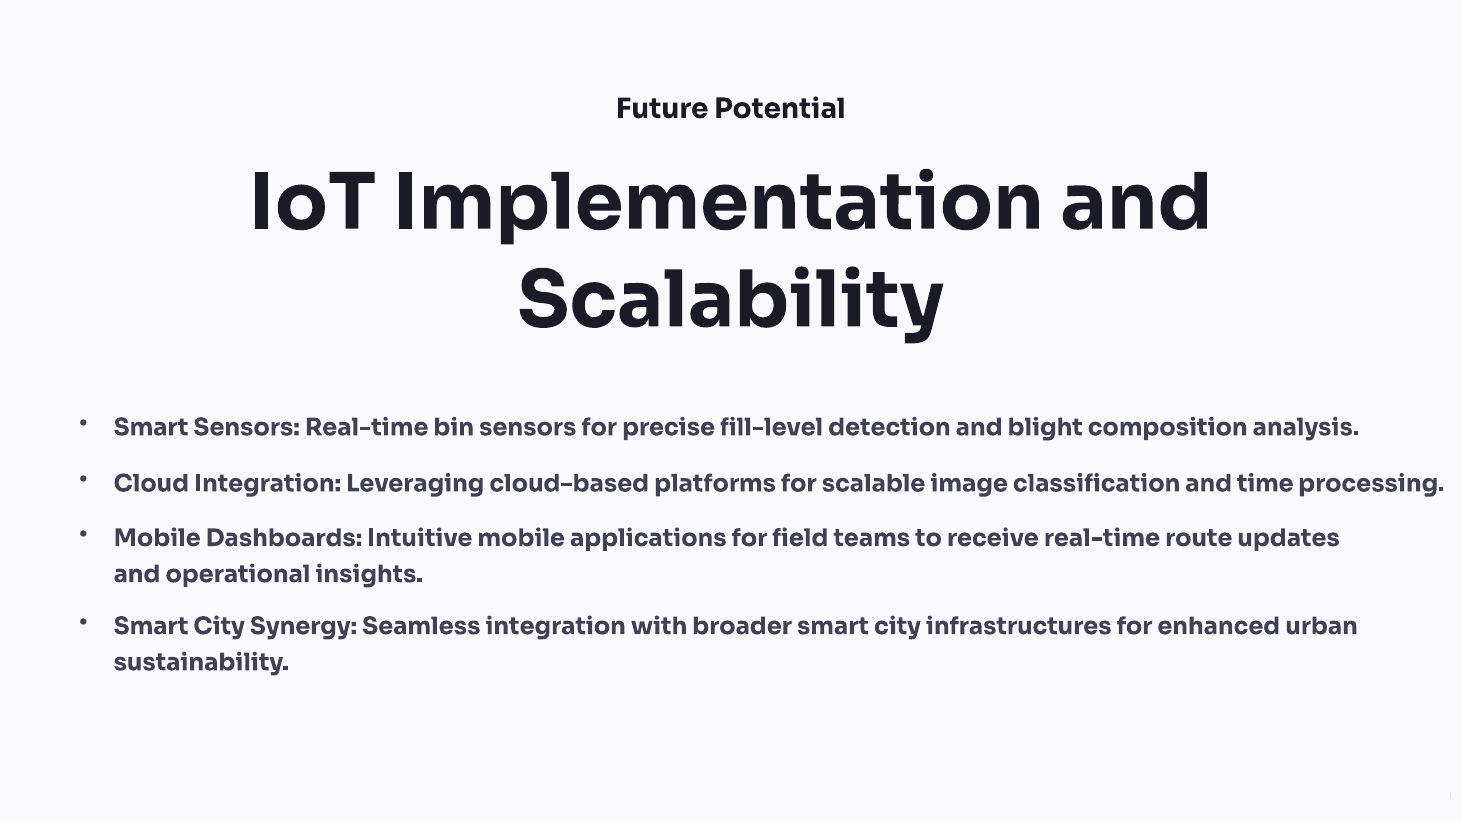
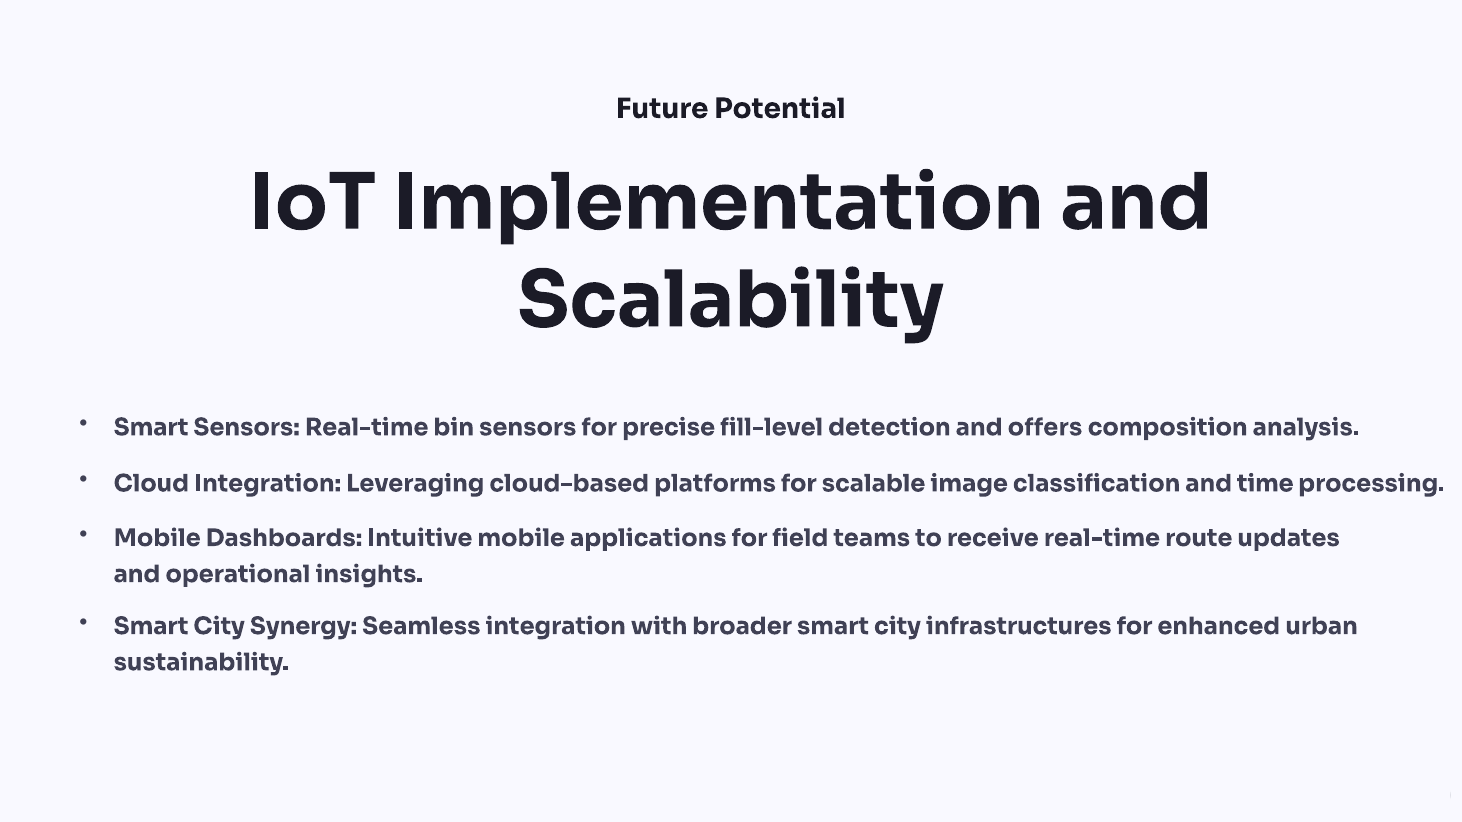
blight: blight -> offers
